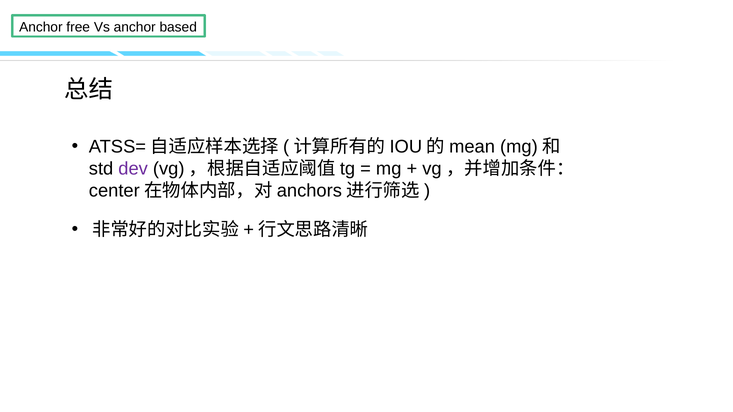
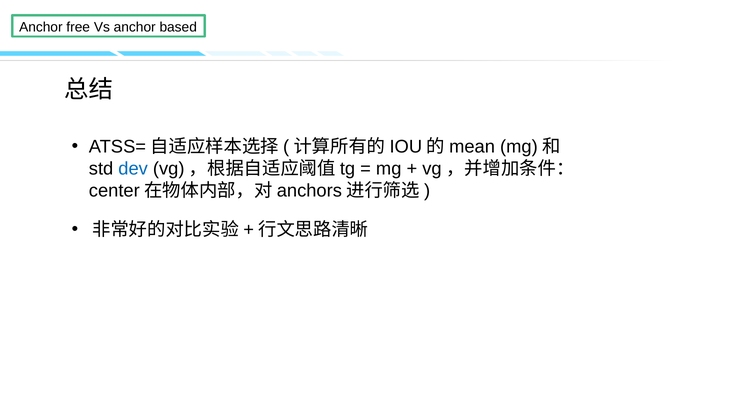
dev colour: purple -> blue
